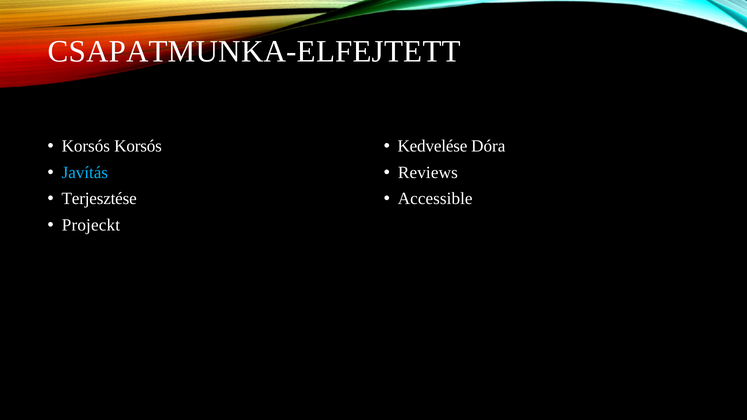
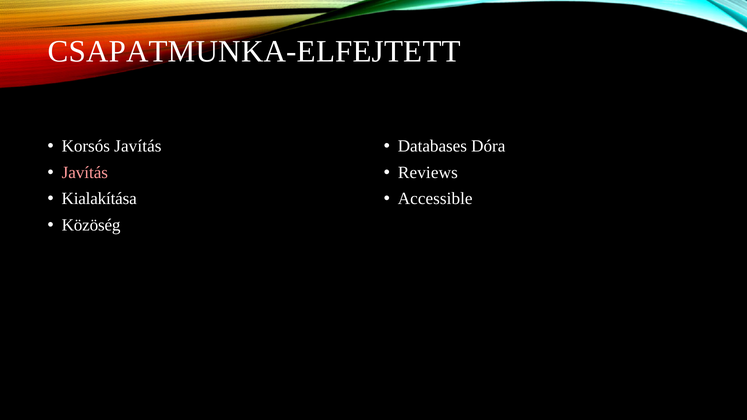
Korsós Korsós: Korsós -> Javítás
Kedvelése: Kedvelése -> Databases
Javítás at (85, 173) colour: light blue -> pink
Terjesztése: Terjesztése -> Kialakítása
Projeckt: Projeckt -> Közöség
